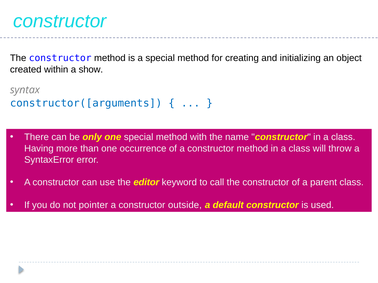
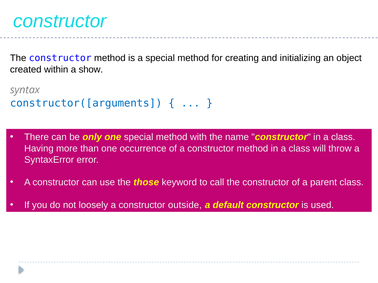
editor: editor -> those
pointer: pointer -> loosely
